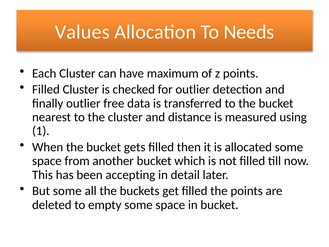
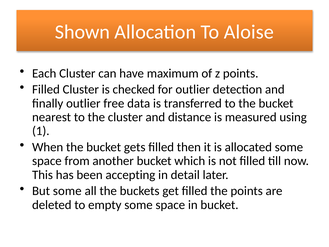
Values: Values -> Shown
Needs: Needs -> Aloise
